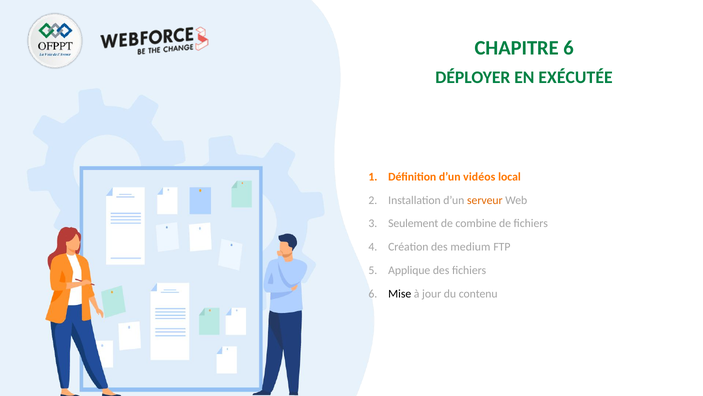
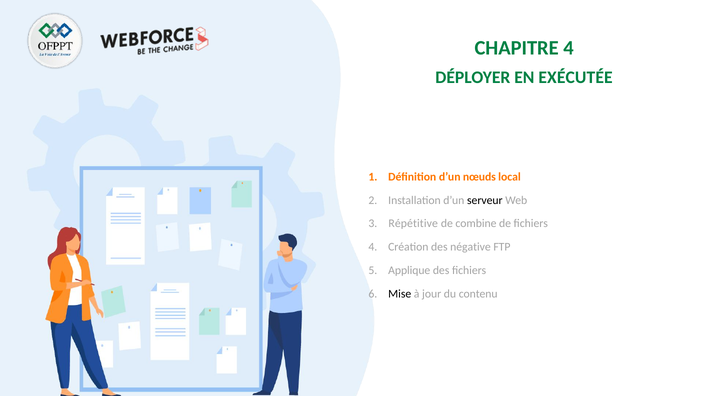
CHAPITRE 6: 6 -> 4
vidéos: vidéos -> nœuds
serveur colour: orange -> black
Seulement: Seulement -> Répétitive
medium: medium -> négative
